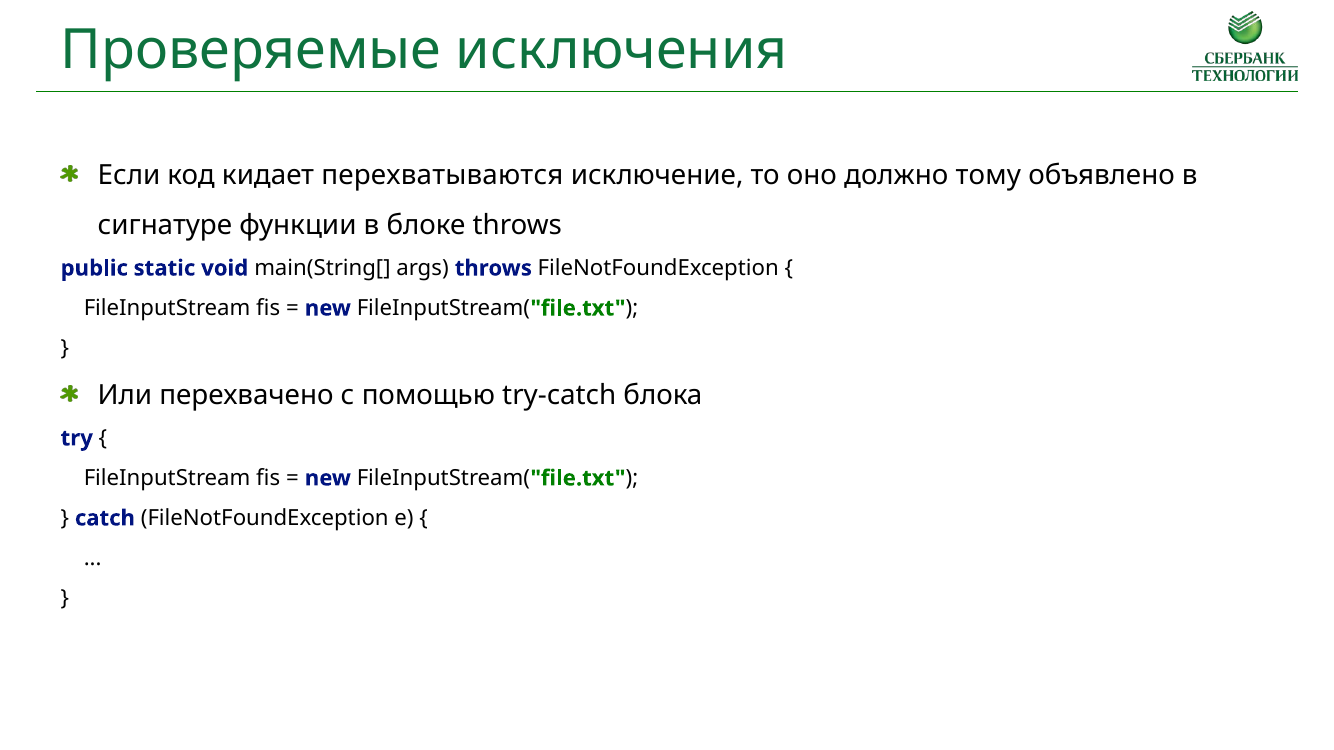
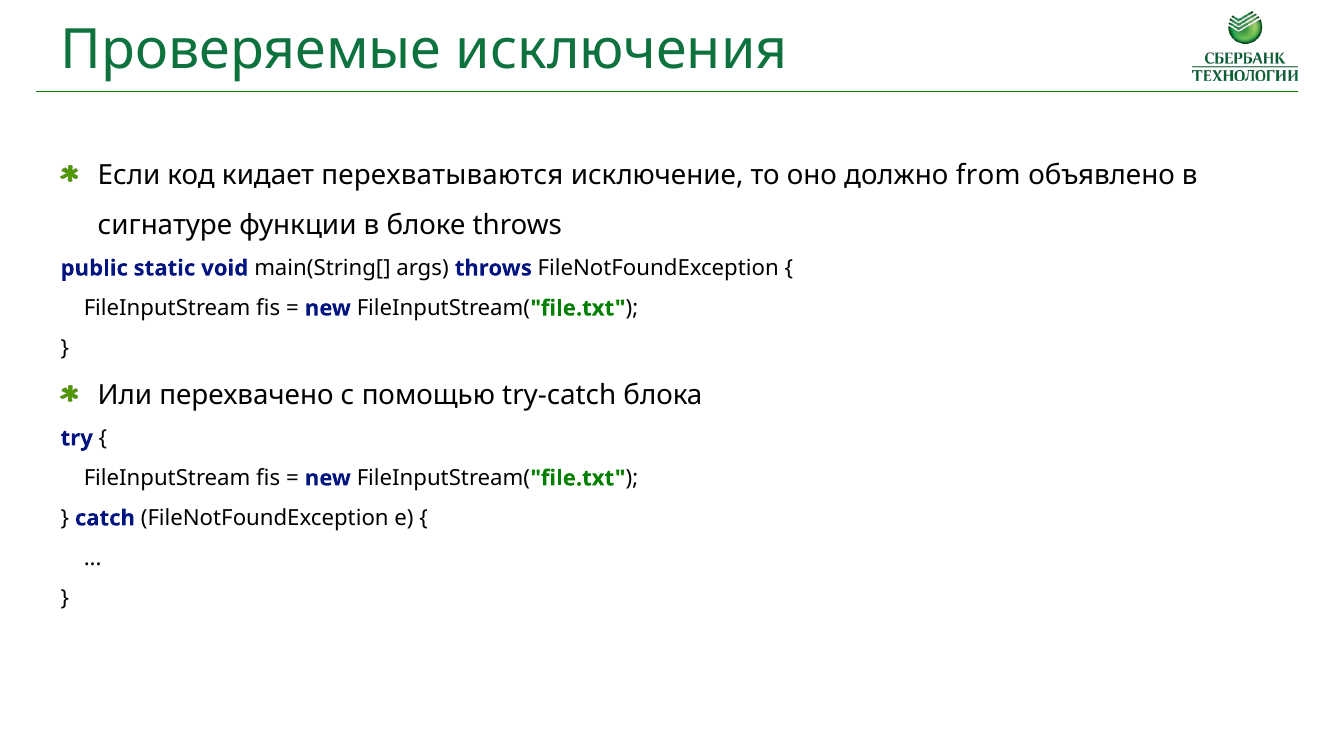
тому: тому -> from
